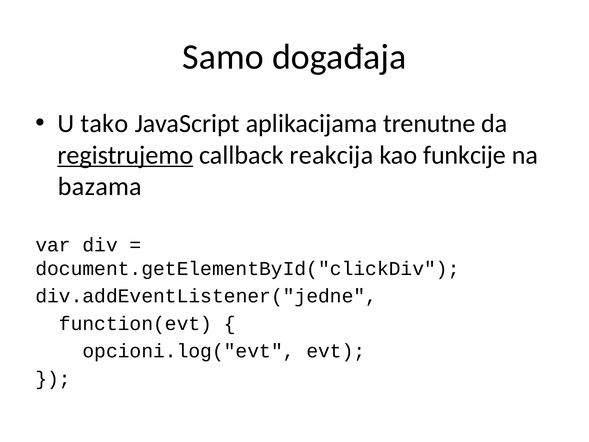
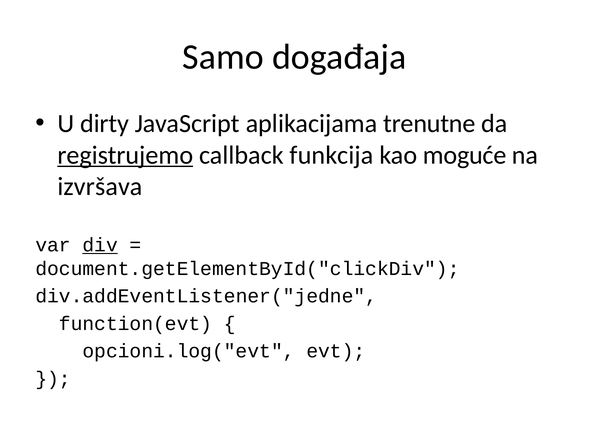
tako: tako -> dirty
reakcija: reakcija -> funkcija
funkcije: funkcije -> moguće
bazama: bazama -> izvršava
div underline: none -> present
